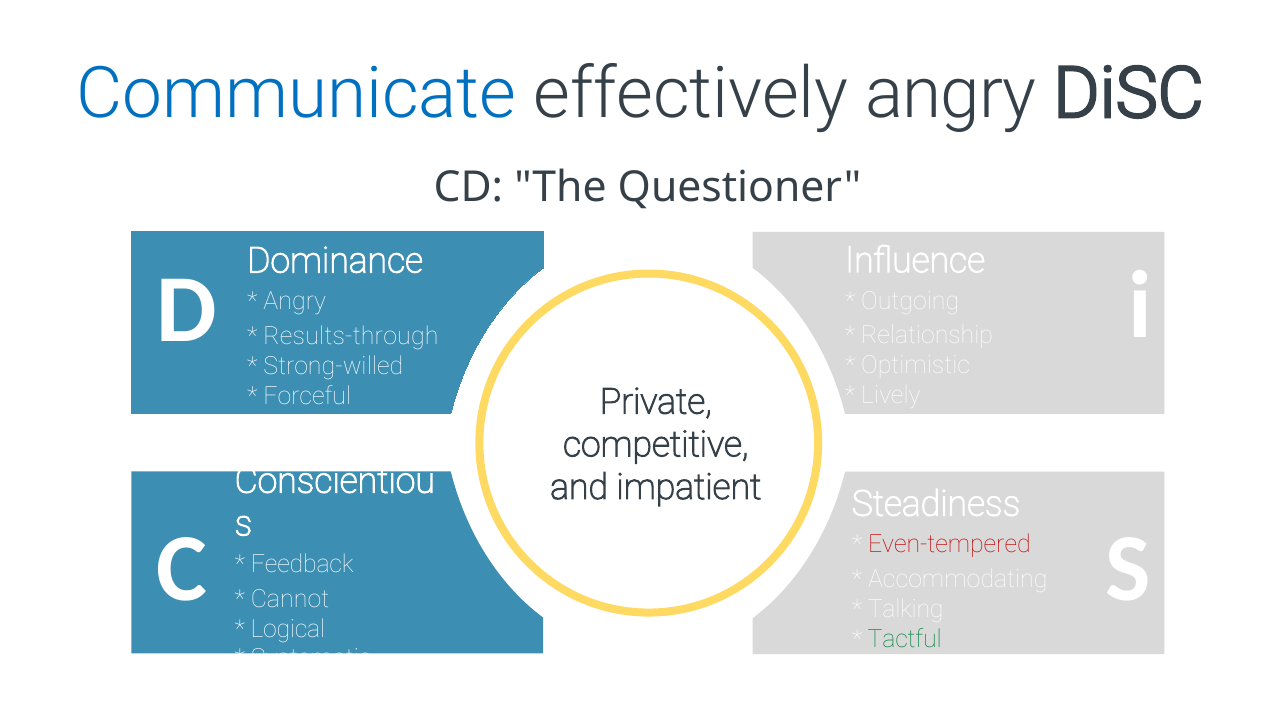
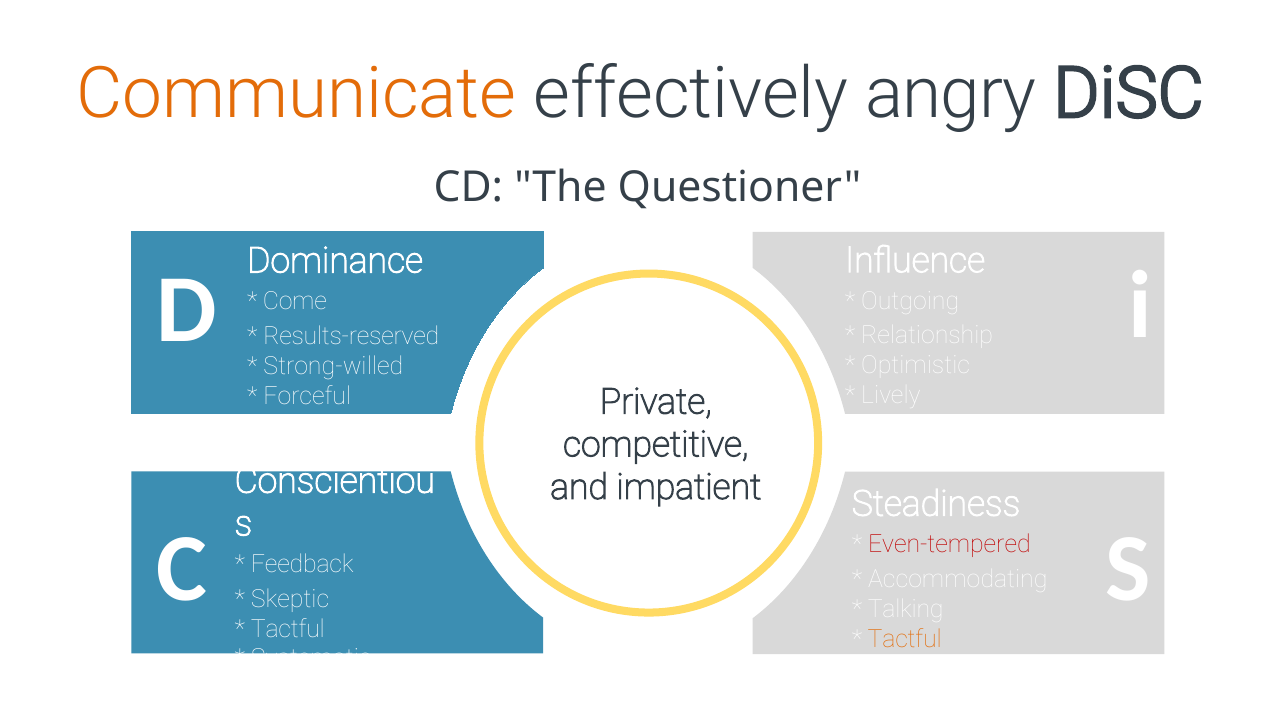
Communicate colour: blue -> orange
Angry at (295, 301): Angry -> Come
Results-through: Results-through -> Results-reserved
Cannot: Cannot -> Skeptic
Logical at (288, 629): Logical -> Tactful
Tactful at (905, 639) colour: green -> orange
